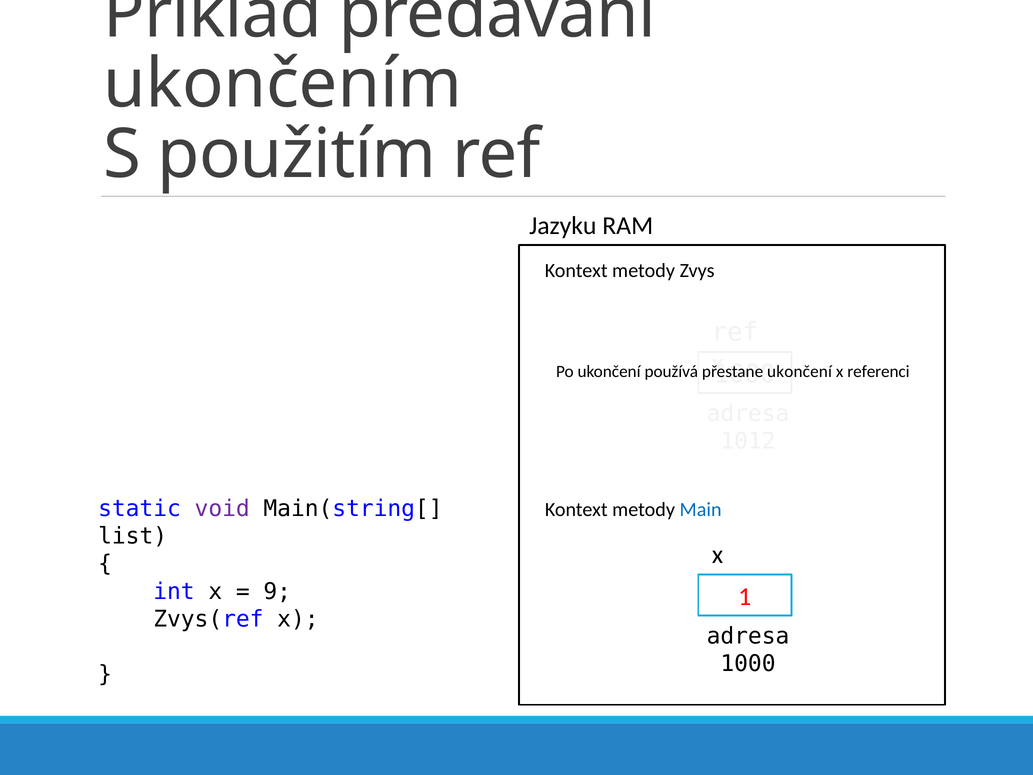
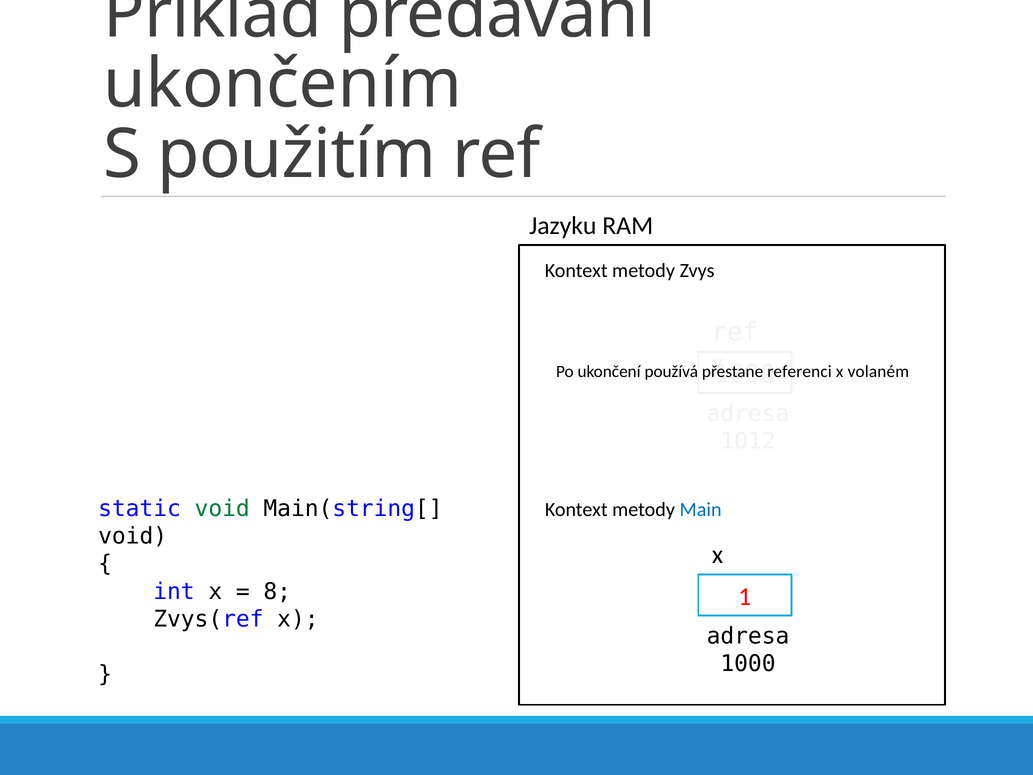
ukončení at (800, 371): ukončení -> referenci
referenci: referenci -> volaném
void at (222, 509) colour: purple -> green
list at (133, 536): list -> void
9: 9 -> 8
